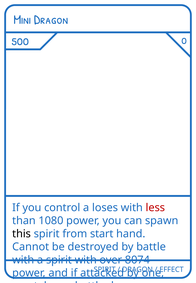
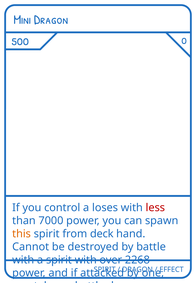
1080: 1080 -> 7000
this colour: black -> orange
start: start -> deck
8074: 8074 -> 2268
